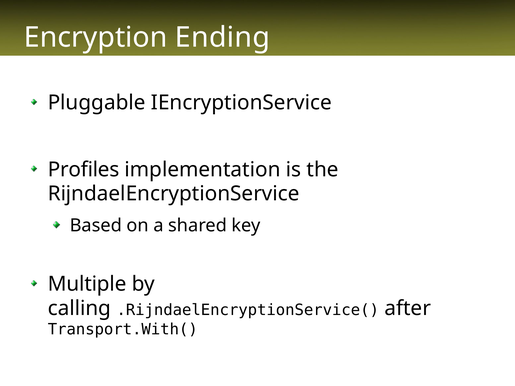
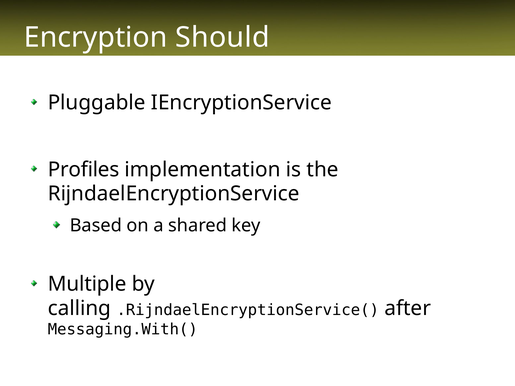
Ending: Ending -> Should
Transport.With(: Transport.With( -> Messaging.With(
